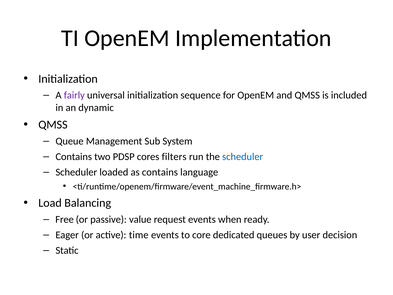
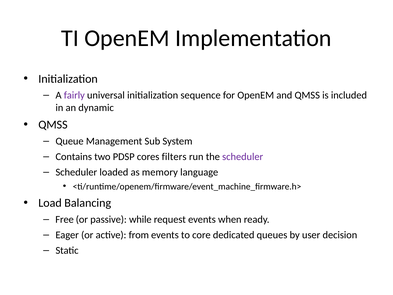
scheduler at (243, 157) colour: blue -> purple
as contains: contains -> memory
value: value -> while
time: time -> from
